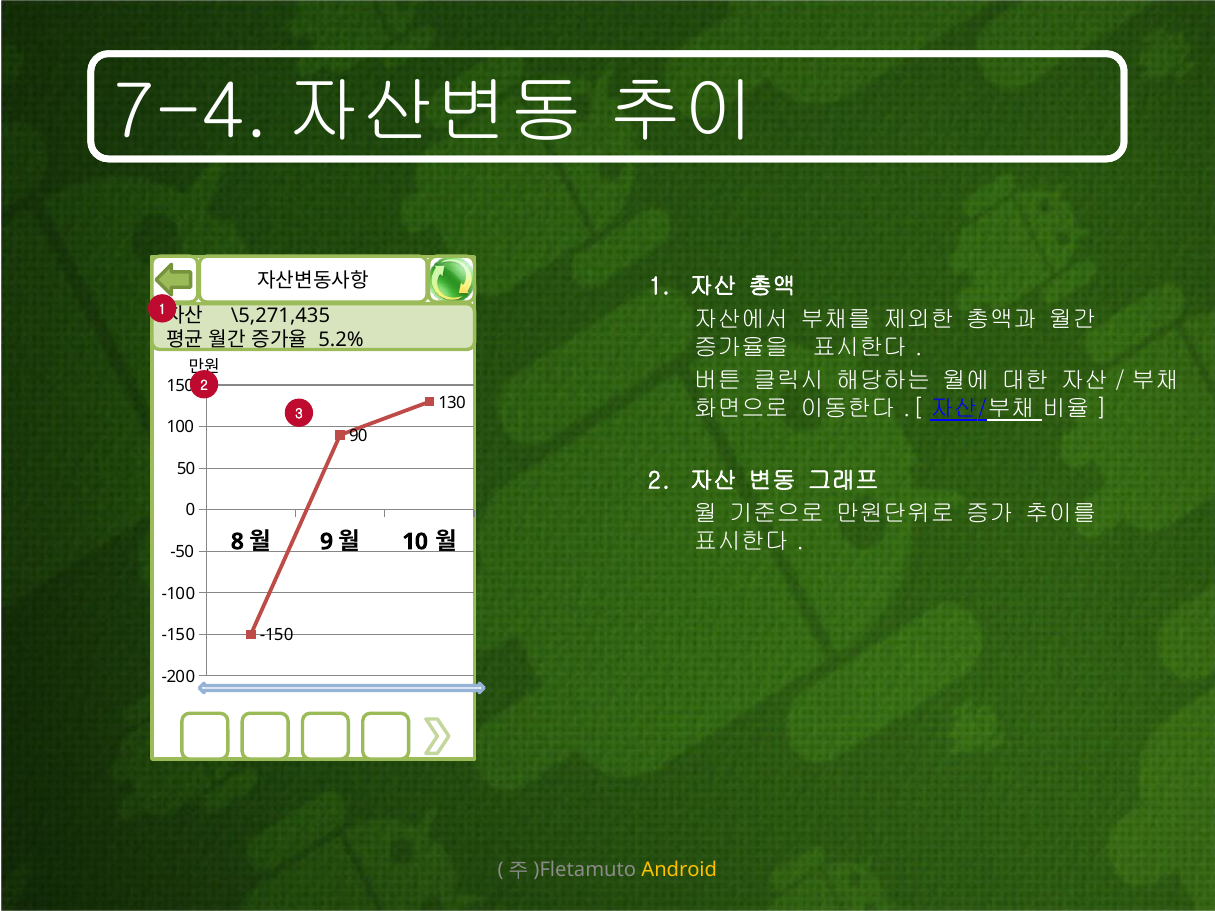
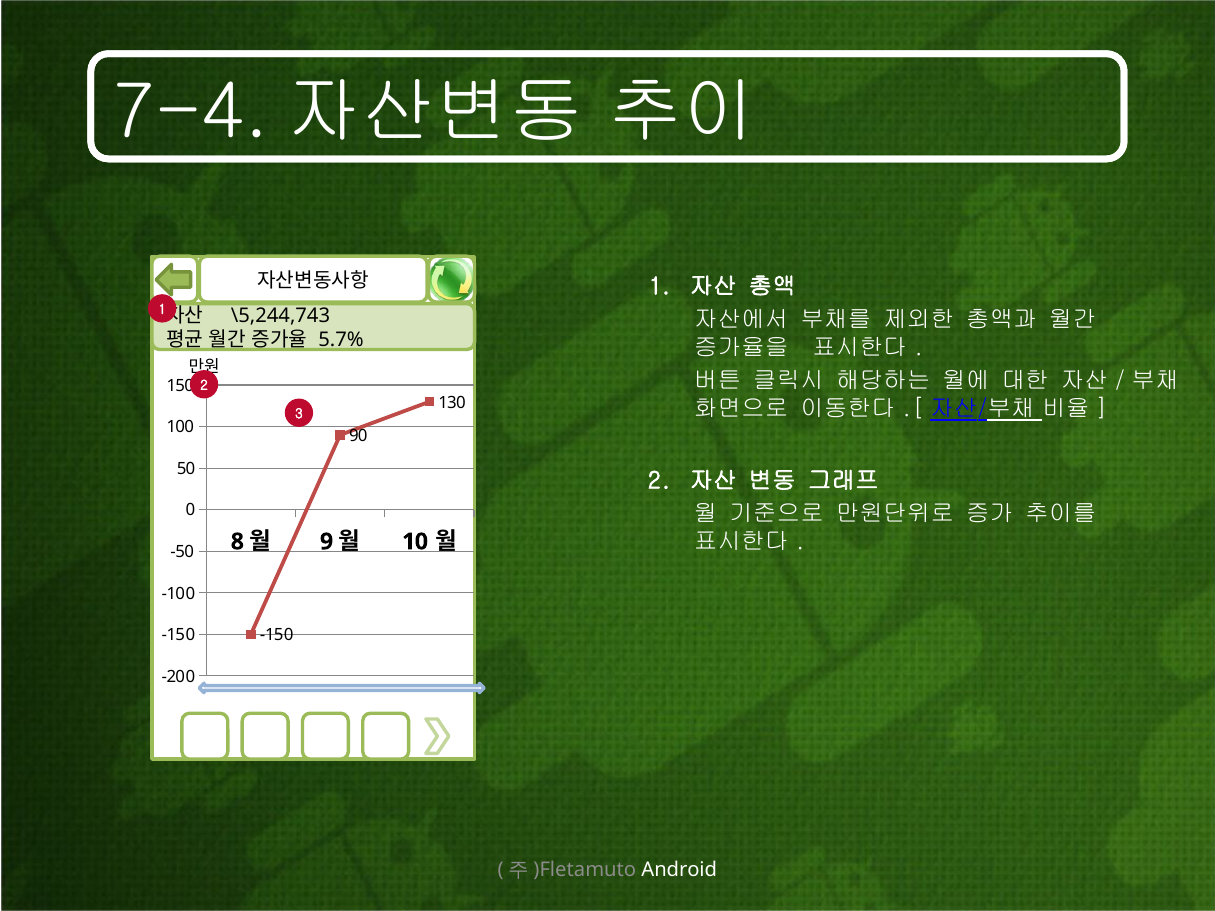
\5,271,435: \5,271,435 -> \5,244,743
5.2%: 5.2% -> 5.7%
Android colour: yellow -> white
